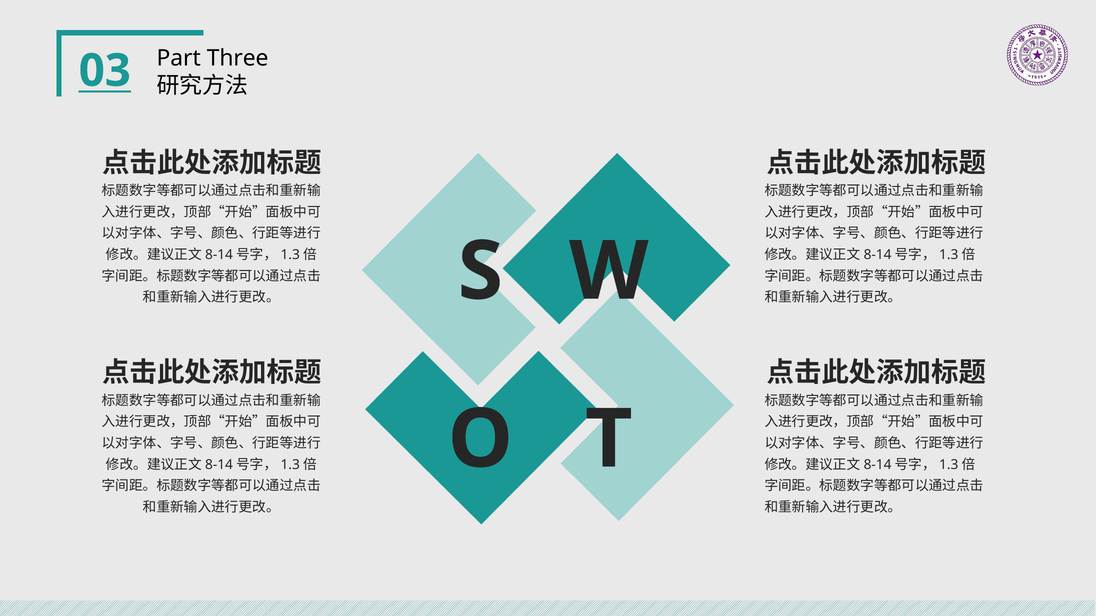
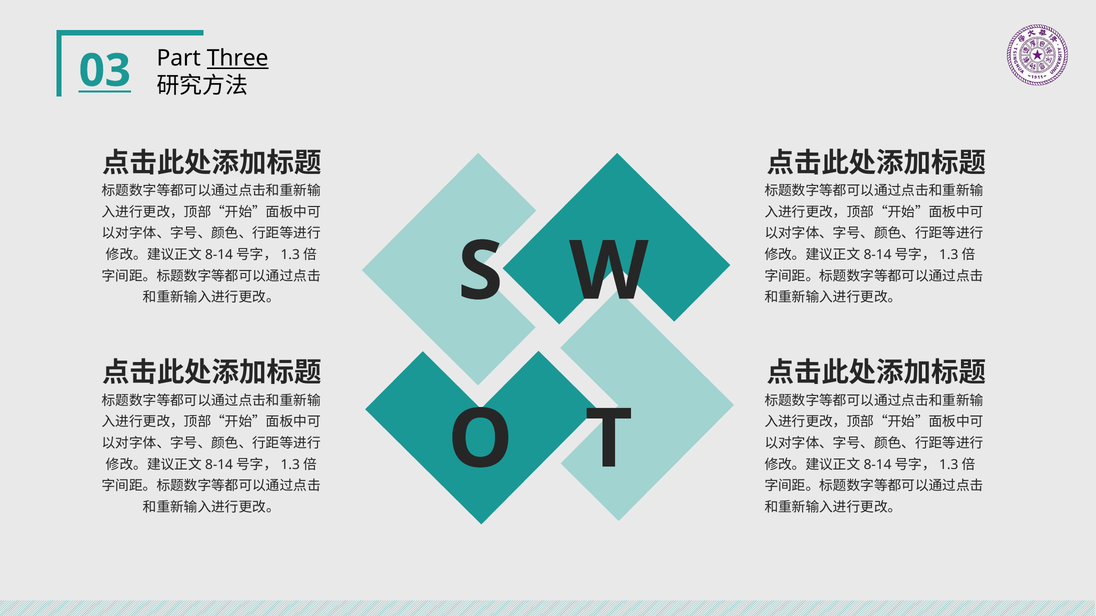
Three underline: none -> present
